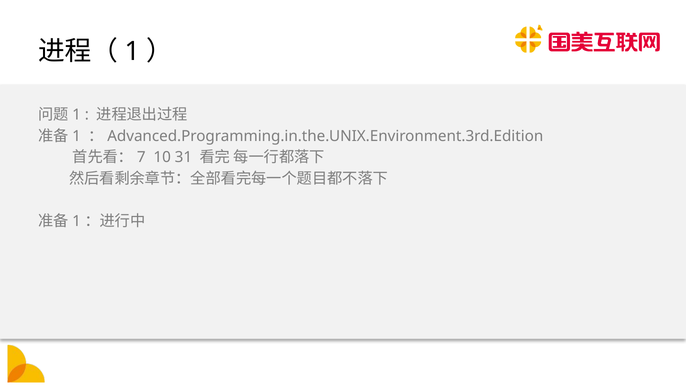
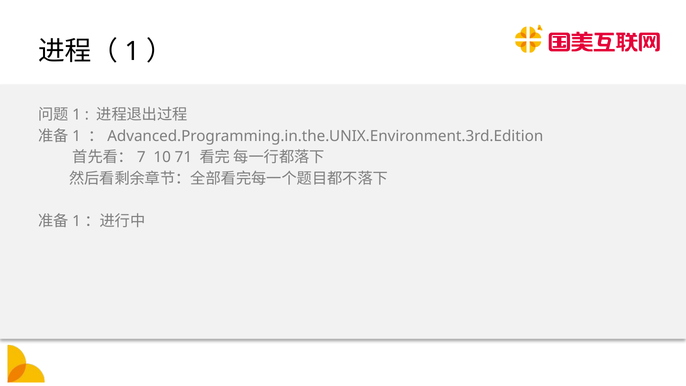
31: 31 -> 71
